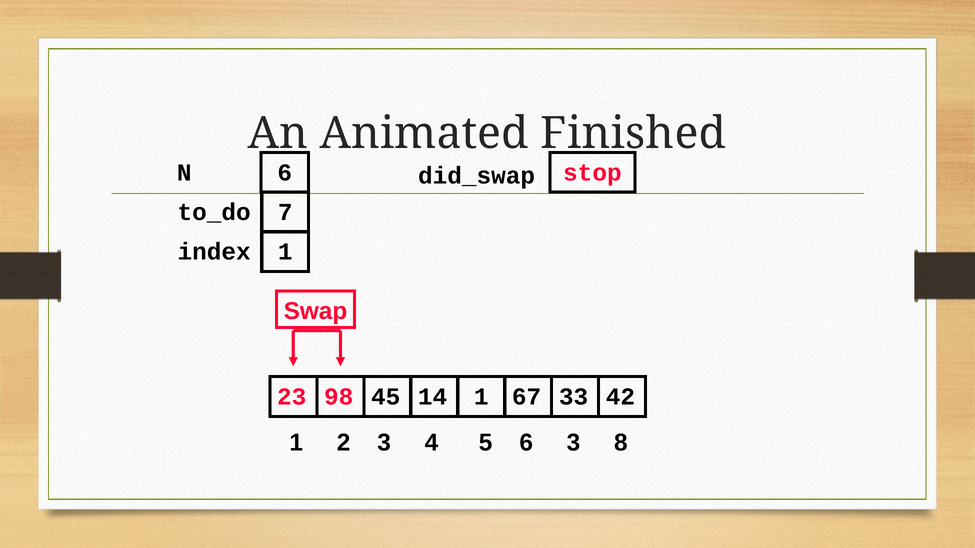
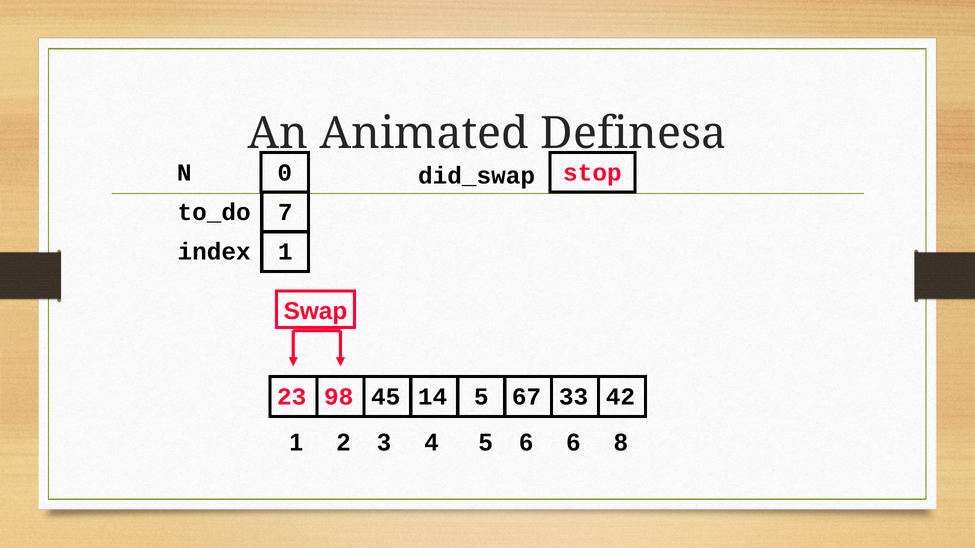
Finished: Finished -> Definesa
N 6: 6 -> 0
14 1: 1 -> 5
6 3: 3 -> 6
